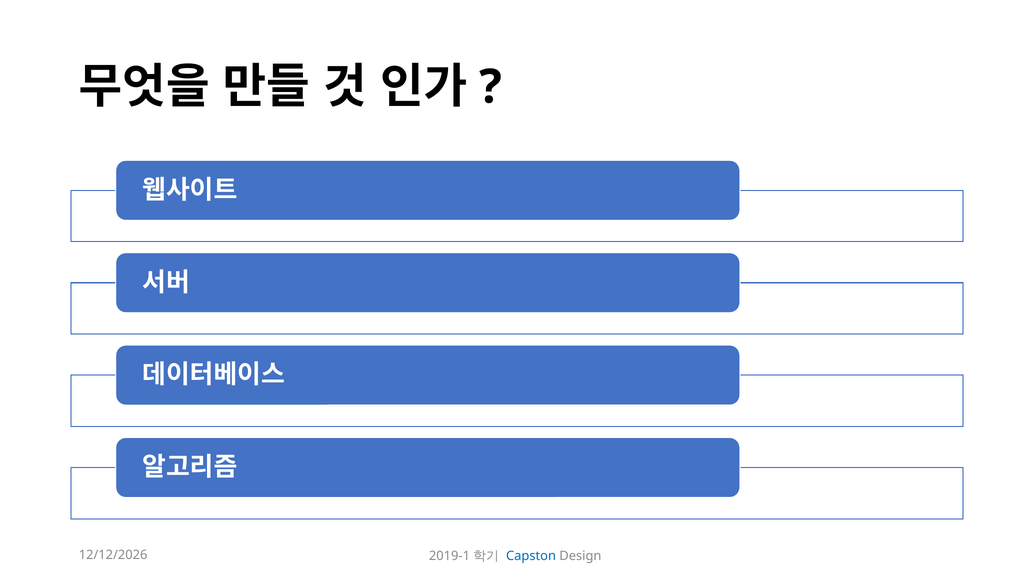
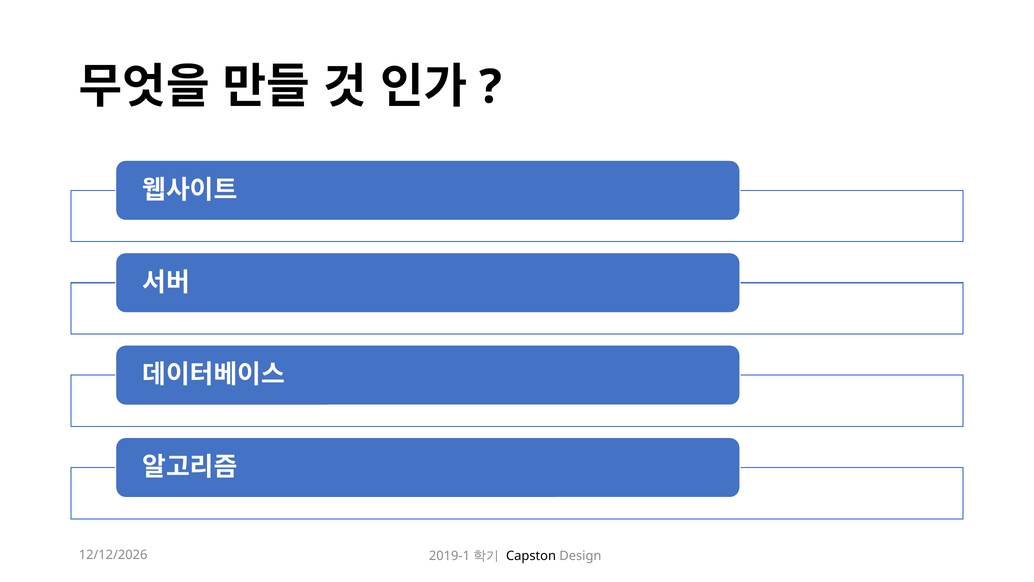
Capston colour: blue -> black
